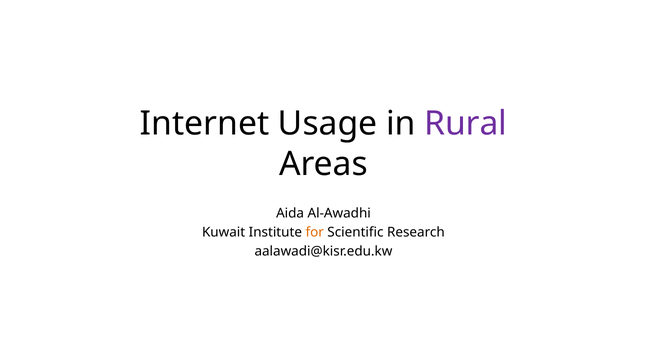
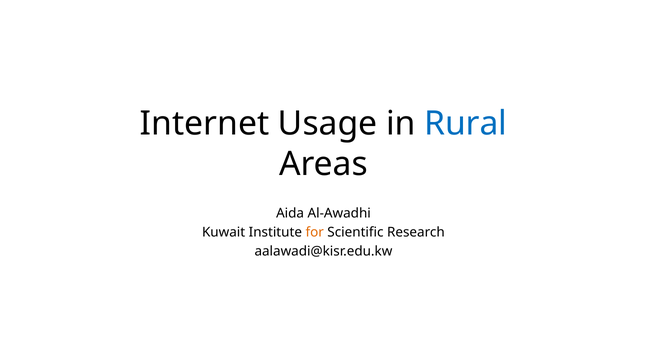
Rural colour: purple -> blue
